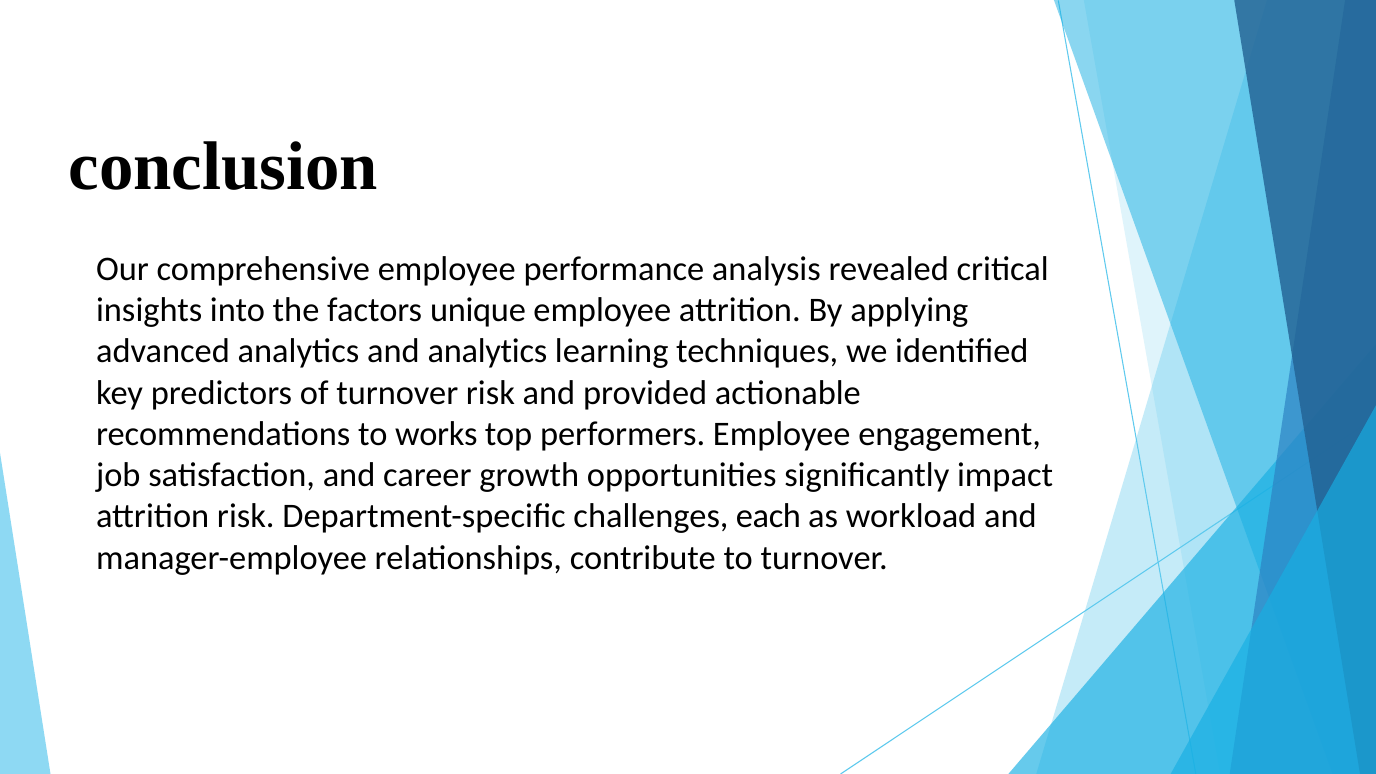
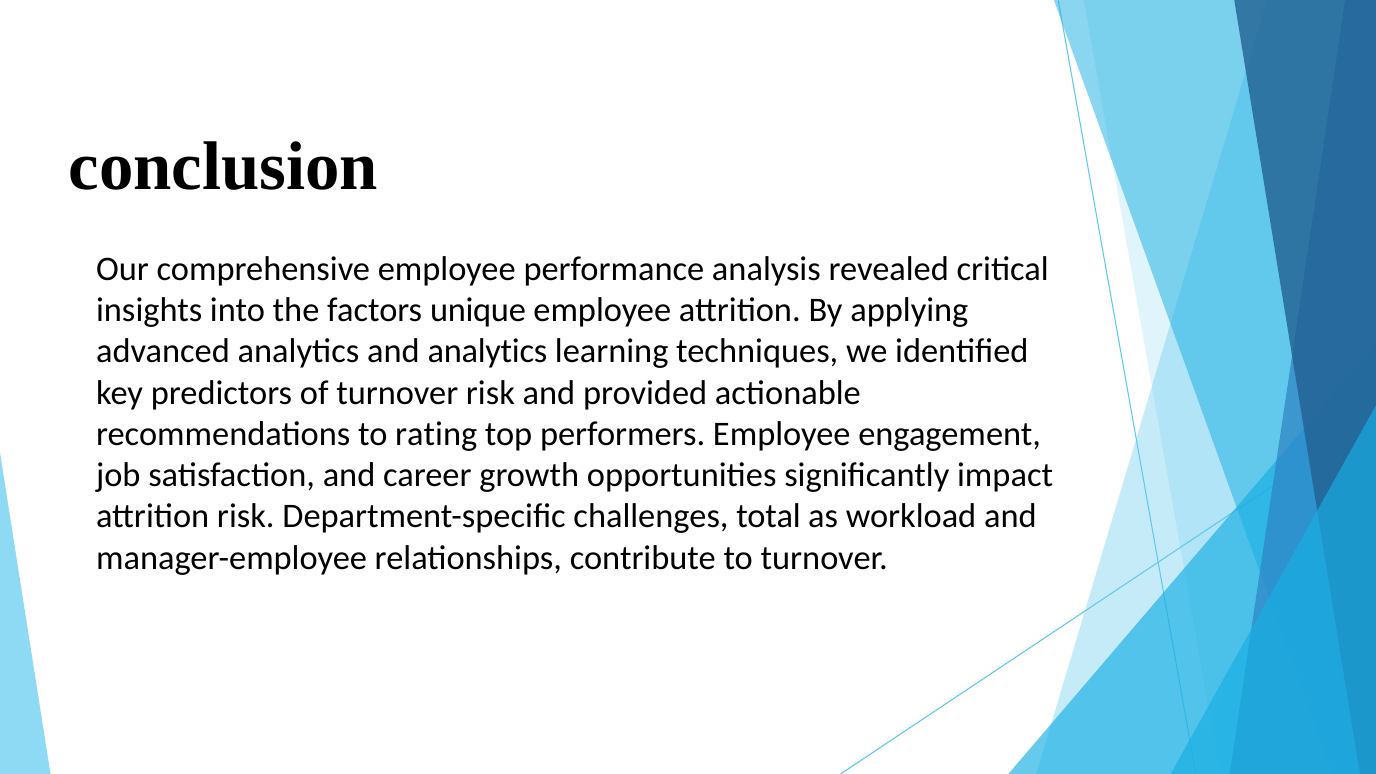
works: works -> rating
each: each -> total
